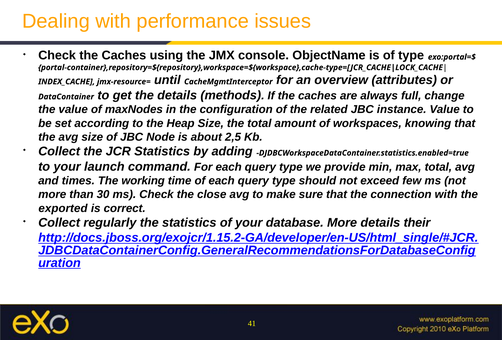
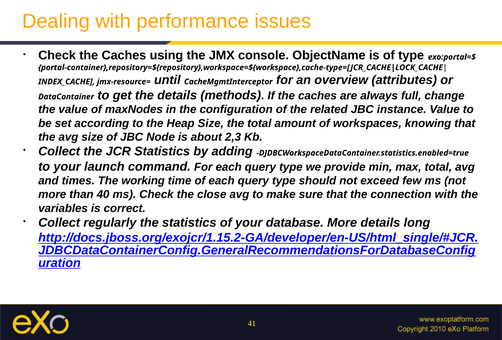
2,5: 2,5 -> 2,3
30: 30 -> 40
exported: exported -> variables
their: their -> long
